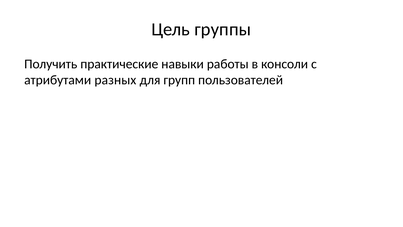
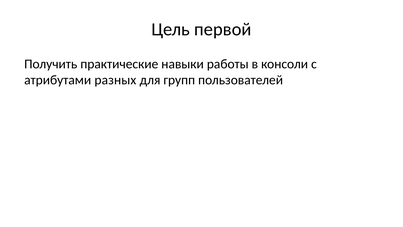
группы: группы -> первой
